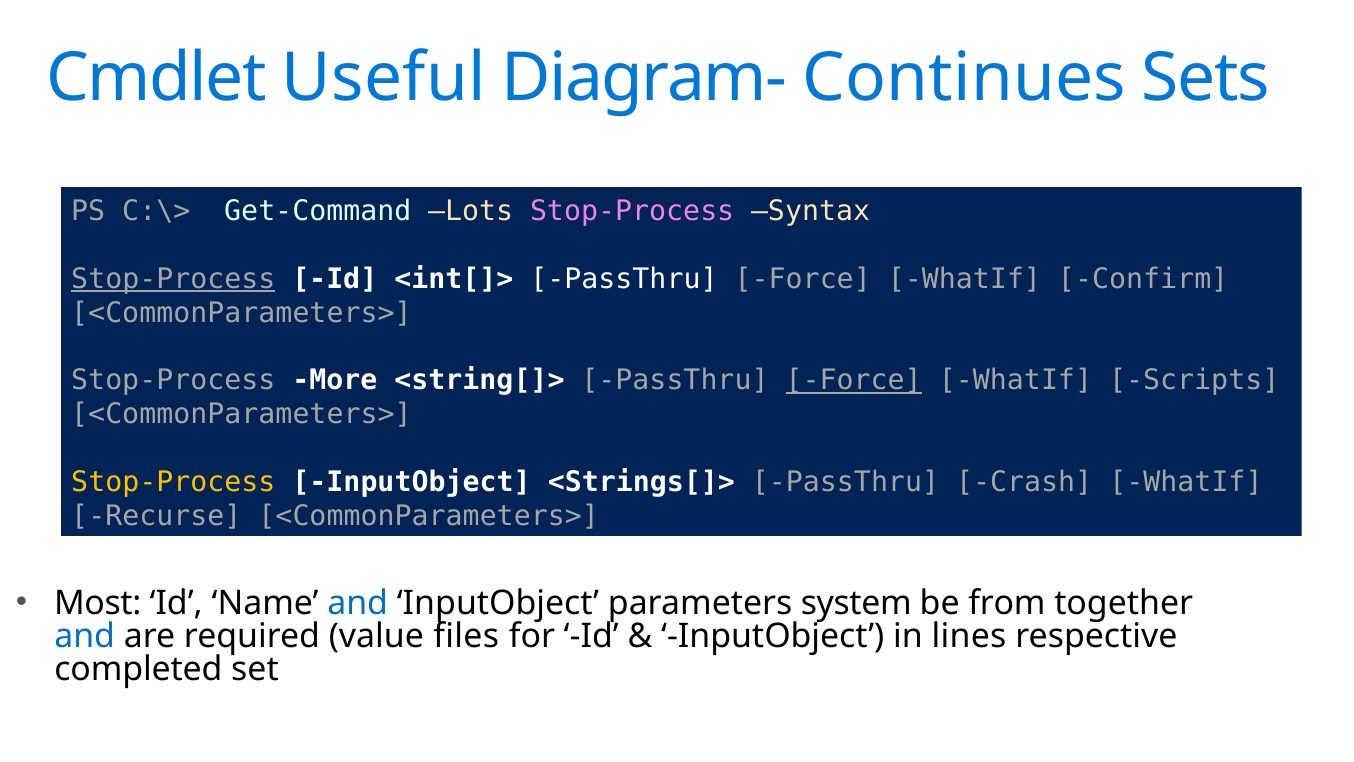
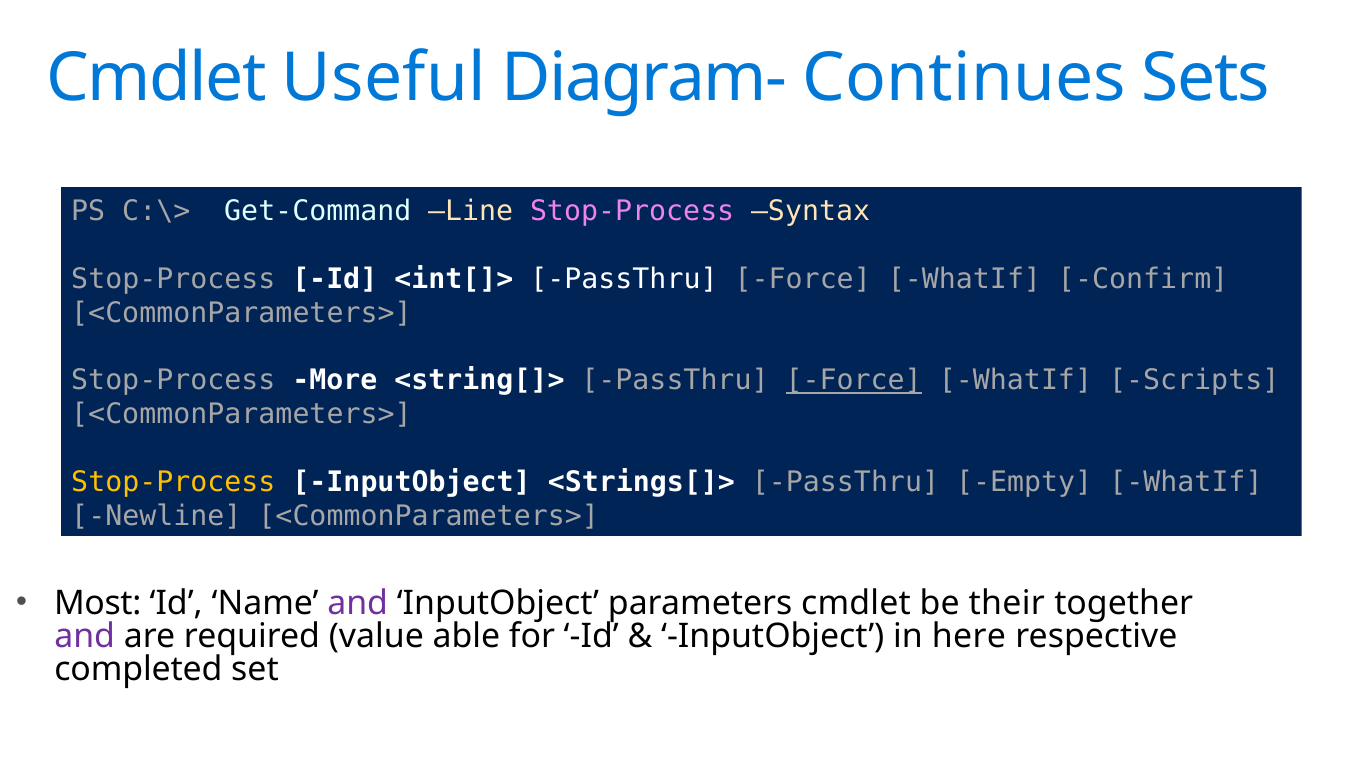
Lots: Lots -> Line
Stop-Process at (173, 279) underline: present -> none
Crash: Crash -> Empty
Recurse: Recurse -> Newline
and at (358, 603) colour: blue -> purple
parameters system: system -> cmdlet
from: from -> their
and at (85, 636) colour: blue -> purple
files: files -> able
lines: lines -> here
